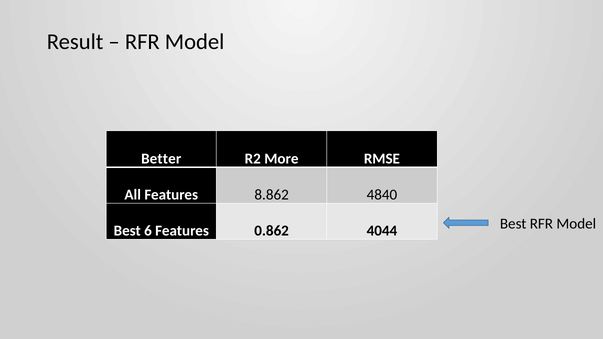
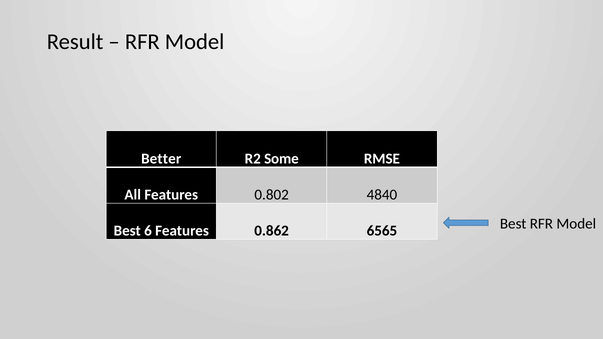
More: More -> Some
8.862: 8.862 -> 0.802
4044: 4044 -> 6565
